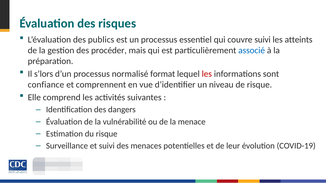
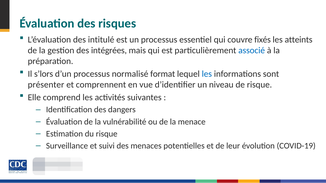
publics: publics -> intitulé
couvre suivi: suivi -> fixés
procéder: procéder -> intégrées
les at (207, 74) colour: red -> blue
confiance: confiance -> présenter
